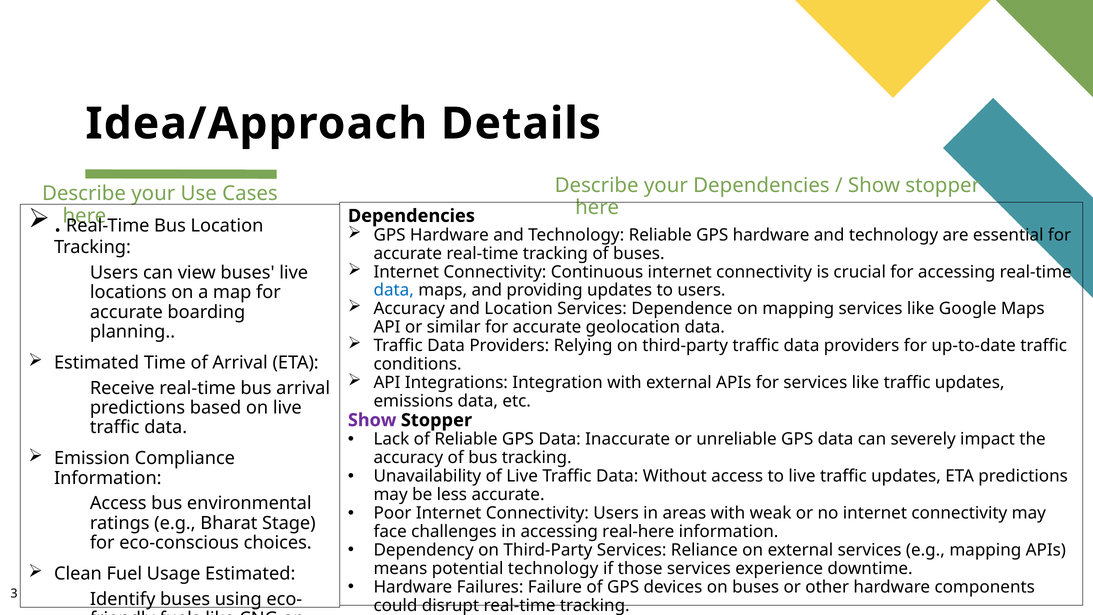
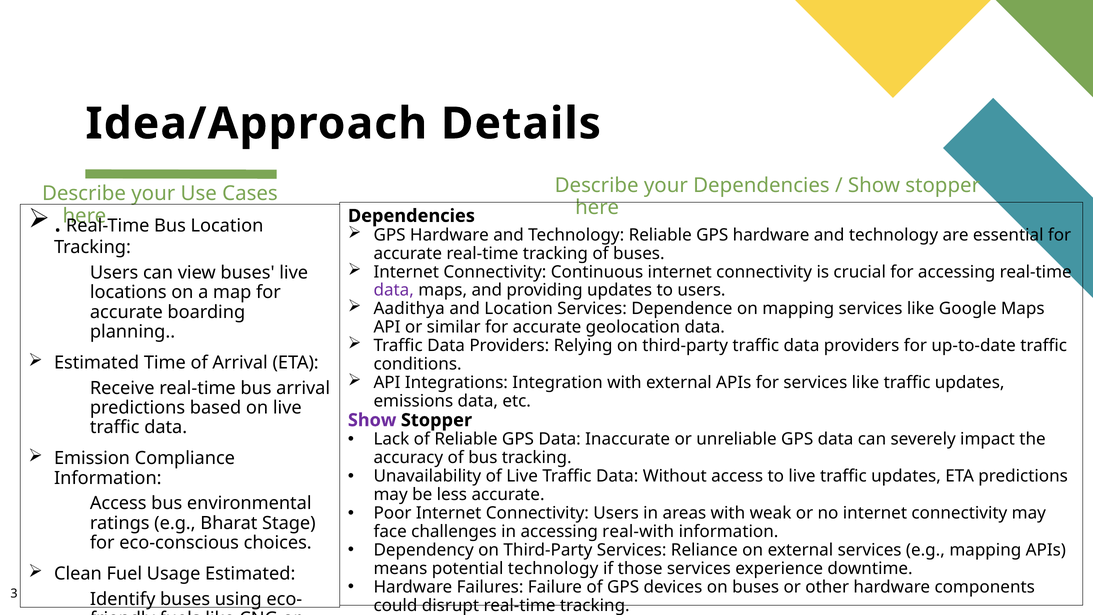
data at (394, 290) colour: blue -> purple
Accuracy at (409, 309): Accuracy -> Aadithya
real-here: real-here -> real-with
